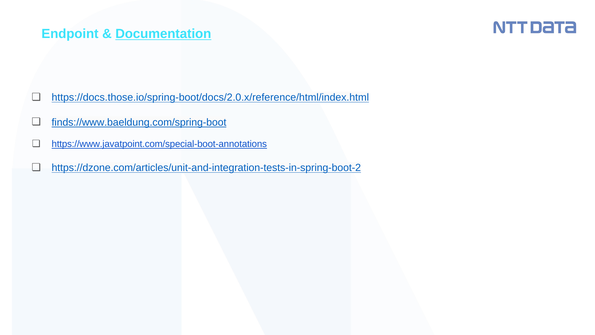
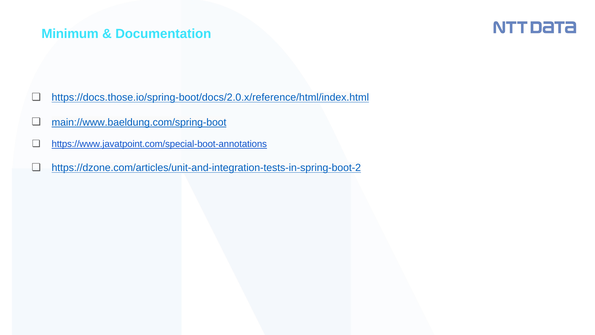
Endpoint: Endpoint -> Minimum
Documentation underline: present -> none
finds://www.baeldung.com/spring-boot: finds://www.baeldung.com/spring-boot -> main://www.baeldung.com/spring-boot
